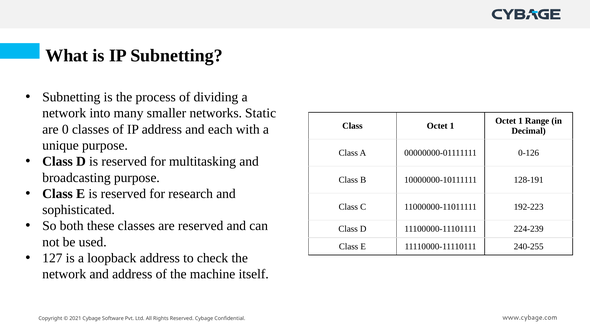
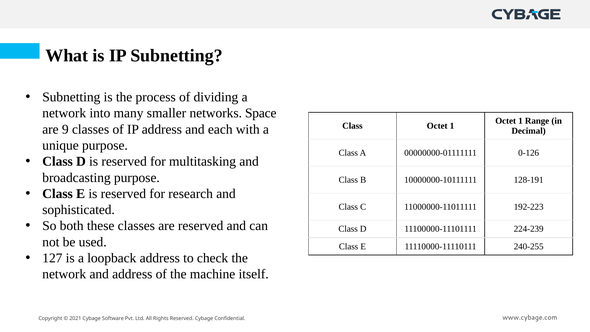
Static: Static -> Space
0: 0 -> 9
